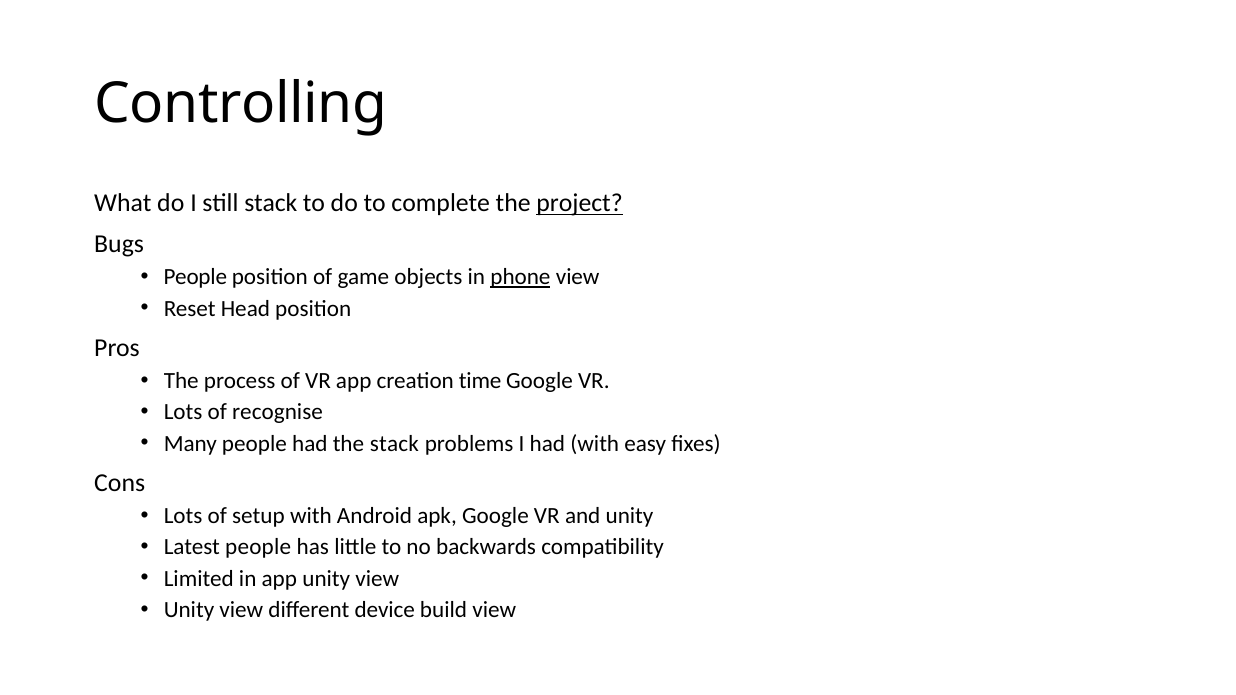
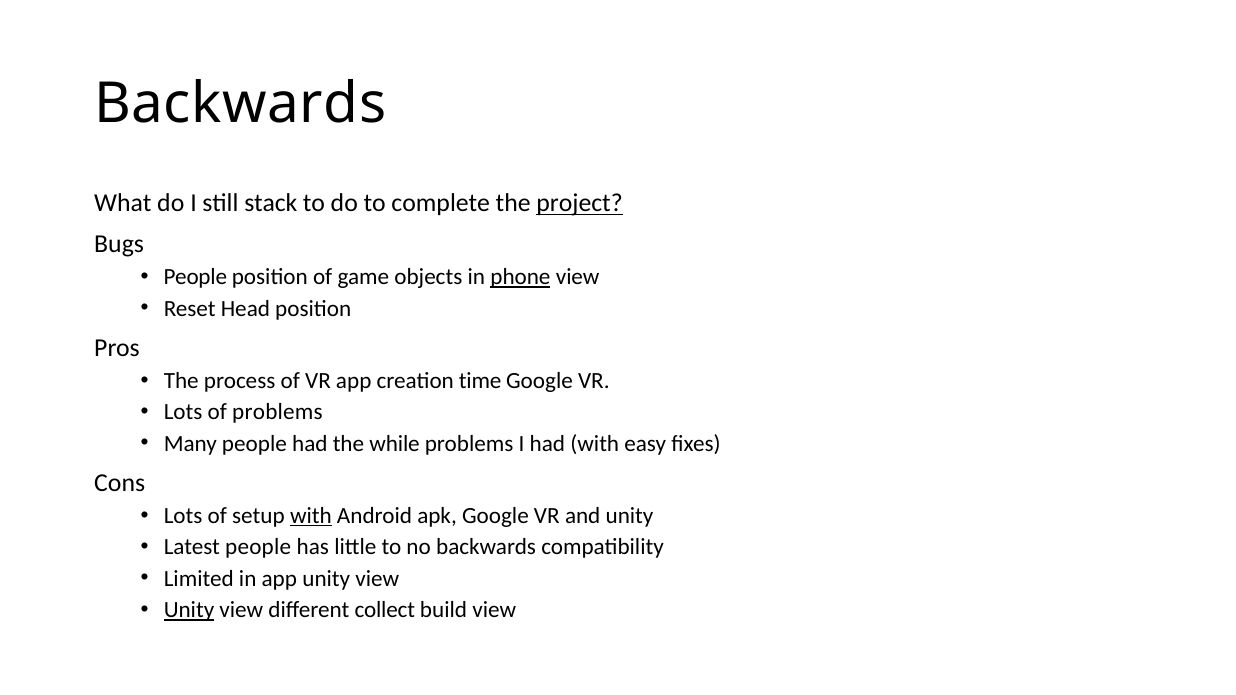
Controlling at (241, 104): Controlling -> Backwards
of recognise: recognise -> problems
the stack: stack -> while
with at (311, 516) underline: none -> present
Unity at (189, 610) underline: none -> present
device: device -> collect
